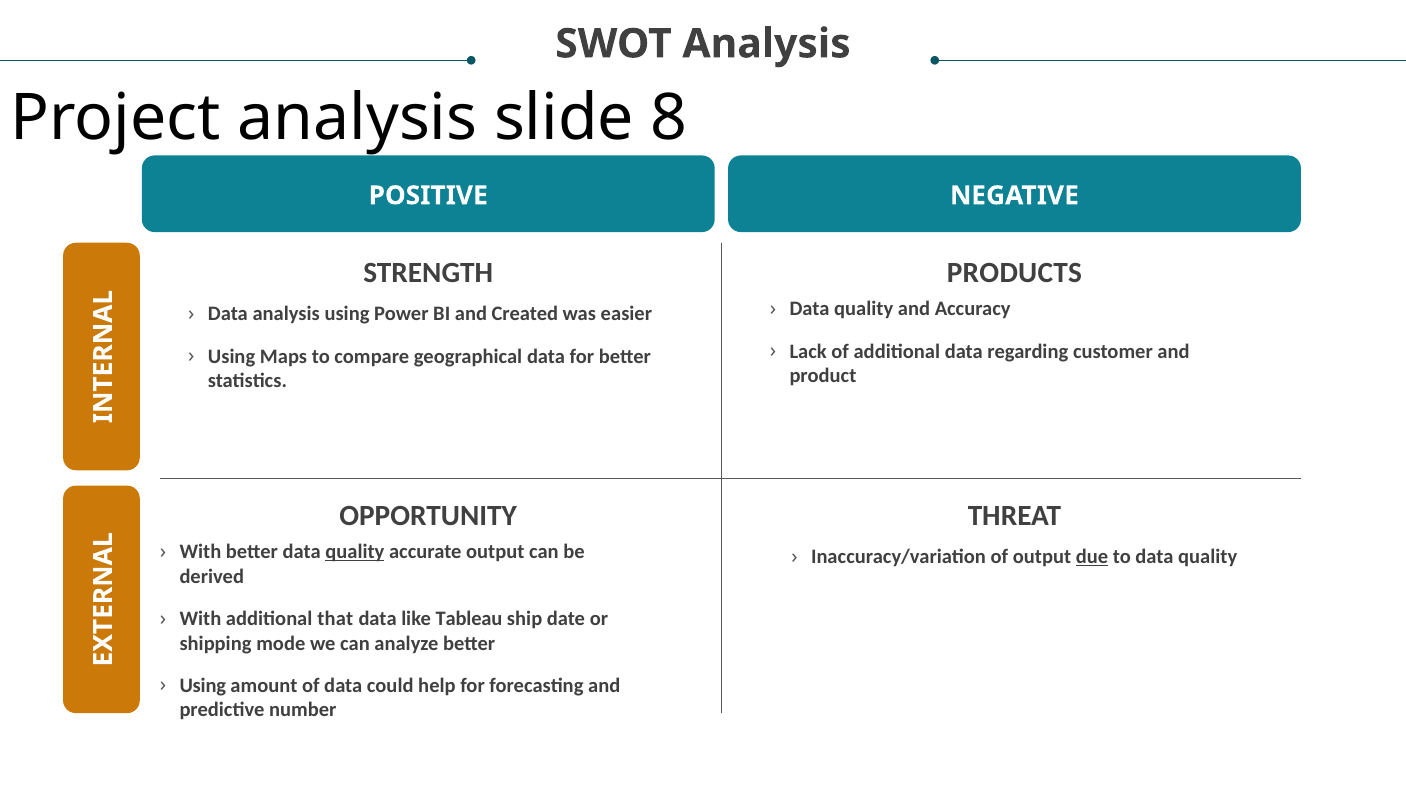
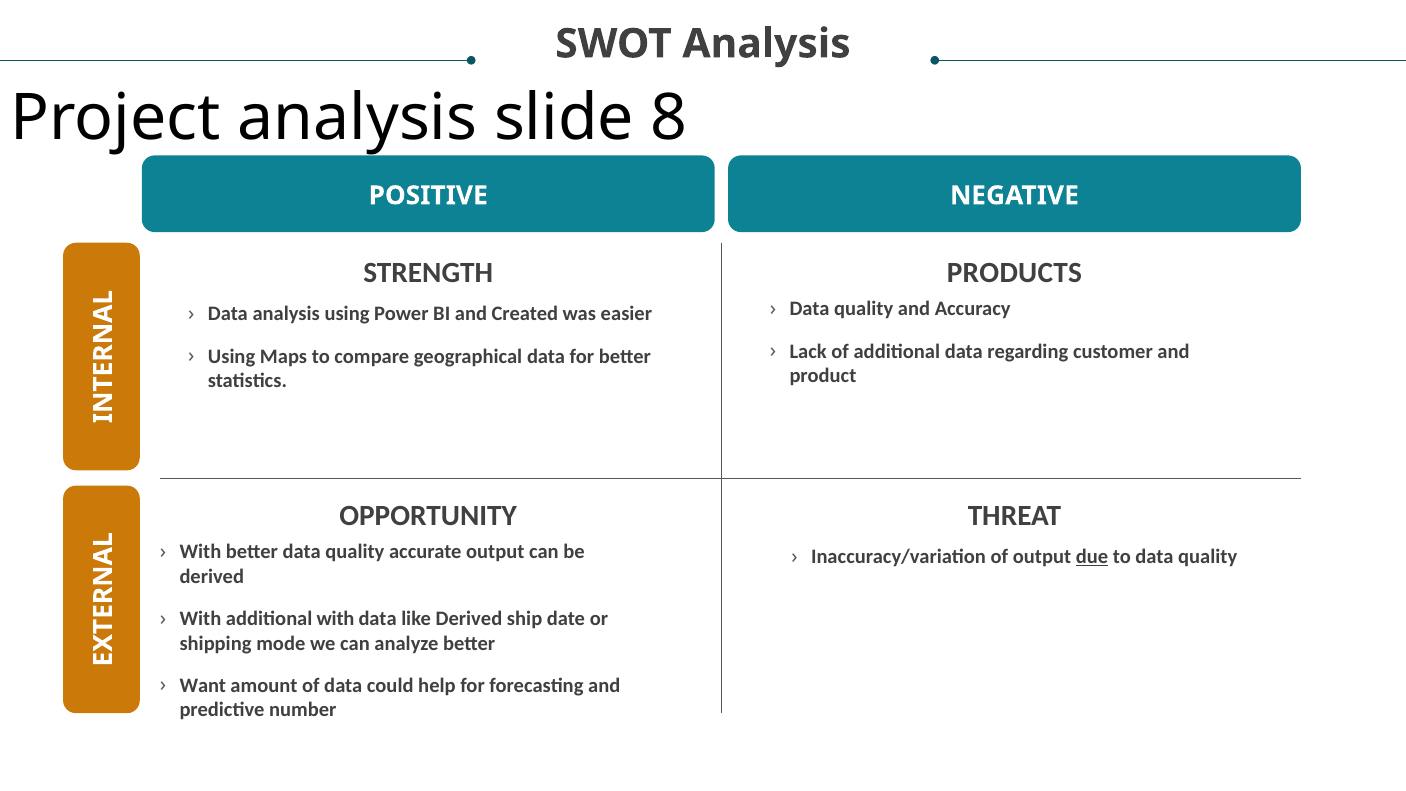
quality at (355, 552) underline: present -> none
additional that: that -> with
like Tableau: Tableau -> Derived
Using at (203, 685): Using -> Want
